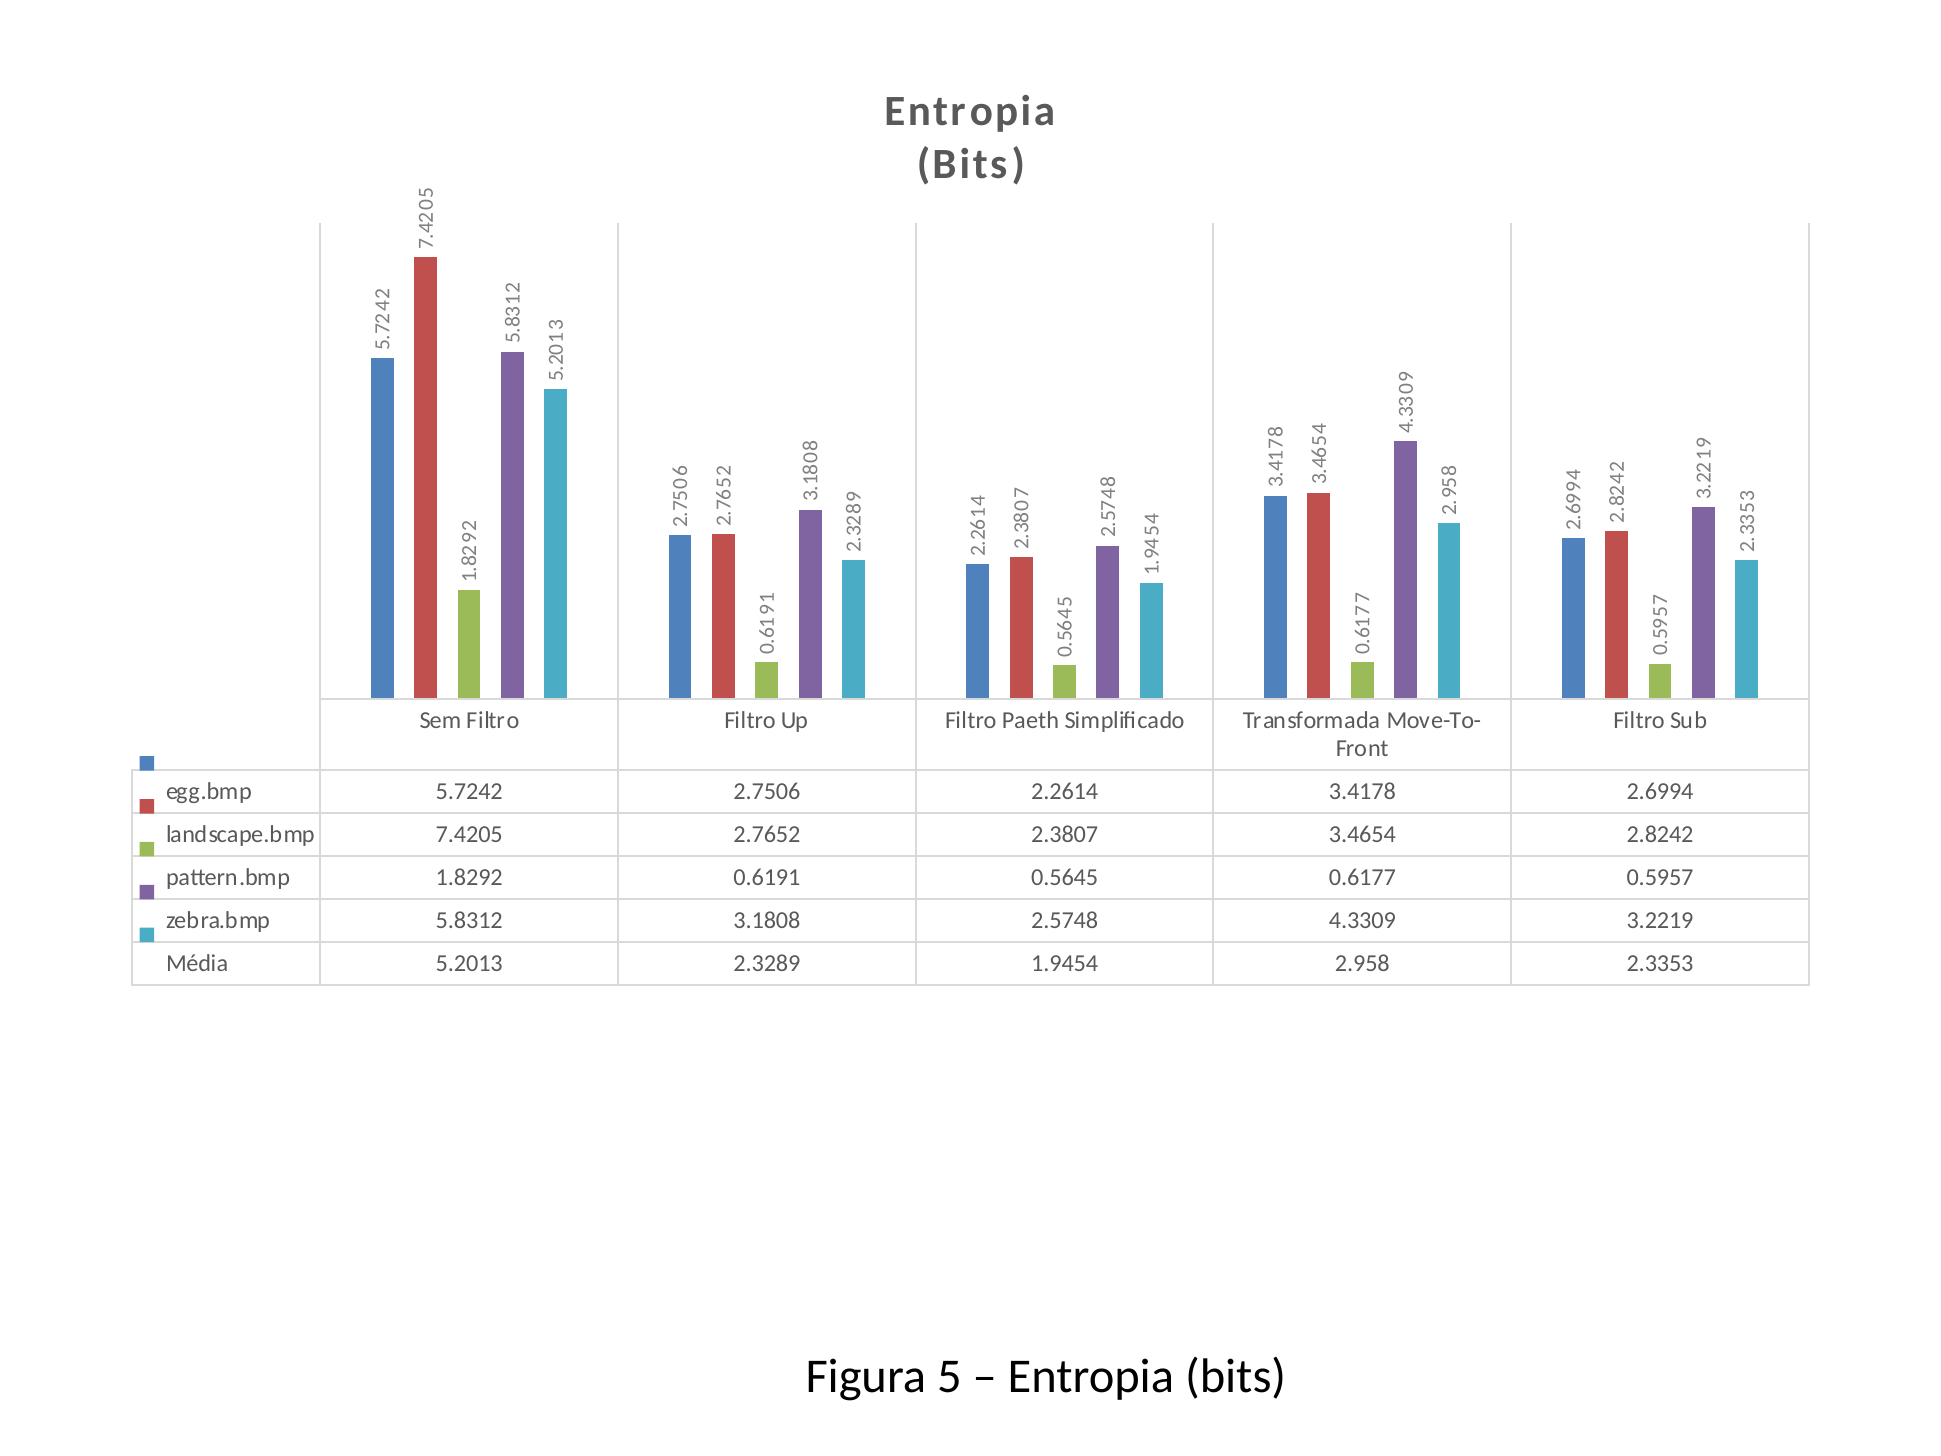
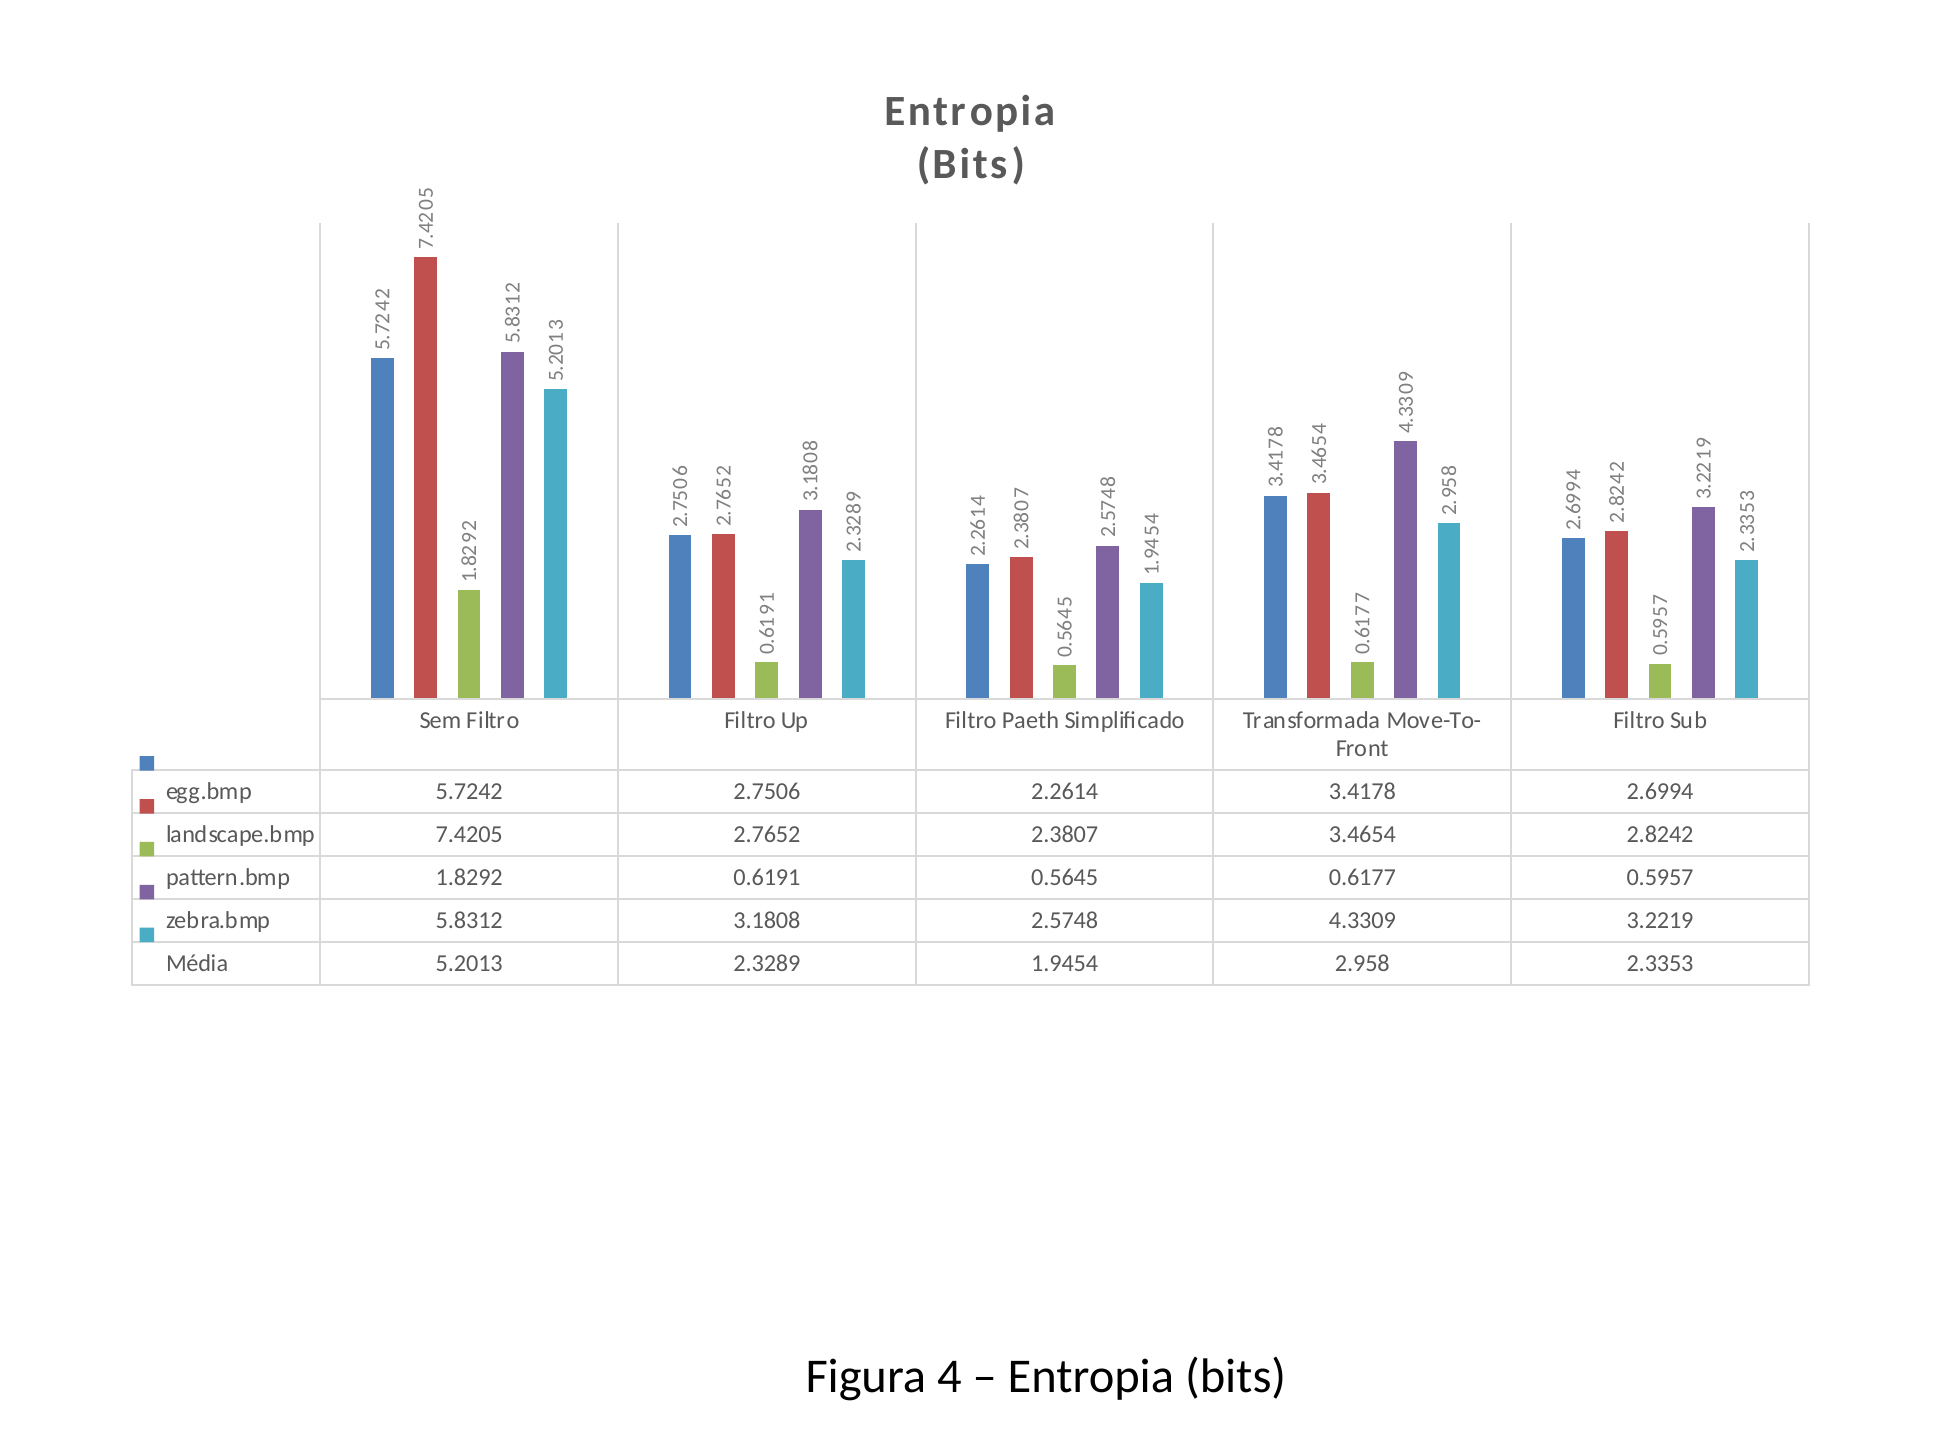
Figura 5: 5 -> 4
